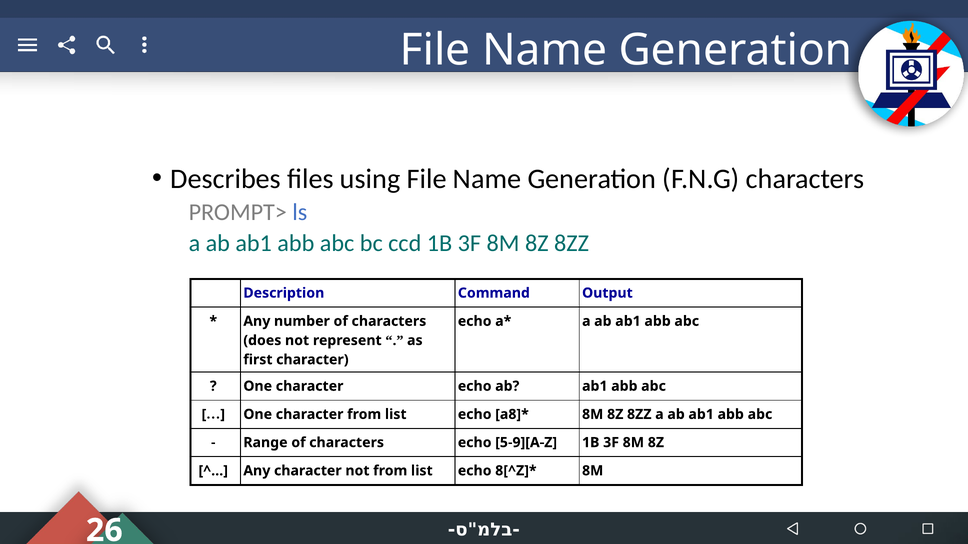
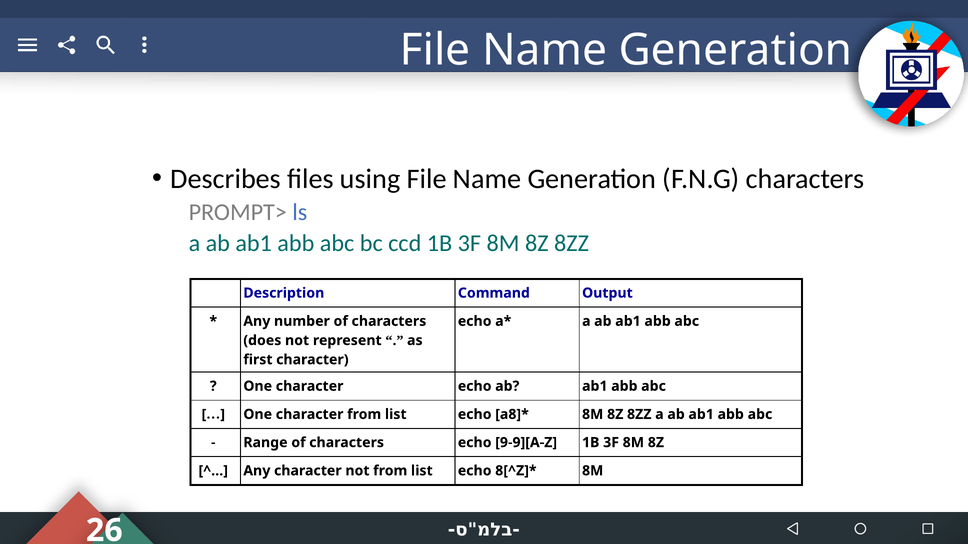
5-9][A-Z: 5-9][A-Z -> 9-9][A-Z
